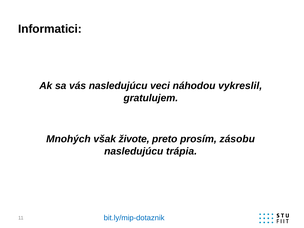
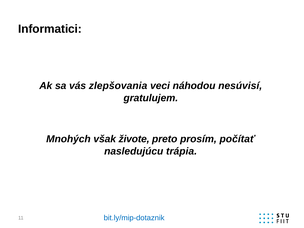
vás nasledujúcu: nasledujúcu -> zlepšovania
vykreslil: vykreslil -> nesúvisí
zásobu: zásobu -> počítať
